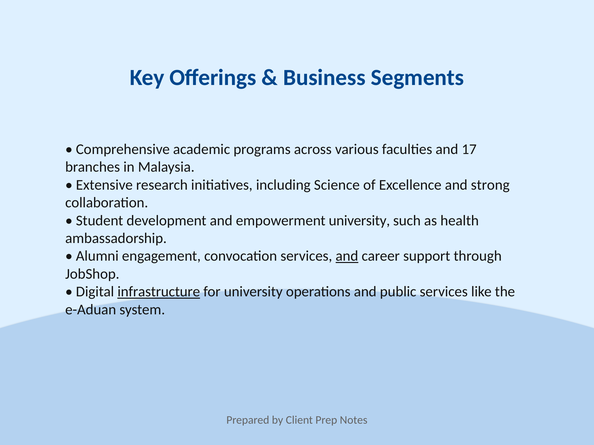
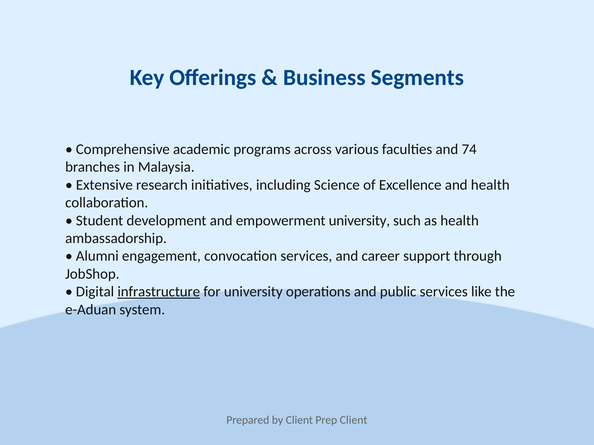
17: 17 -> 74
and strong: strong -> health
and at (347, 256) underline: present -> none
Prep Notes: Notes -> Client
